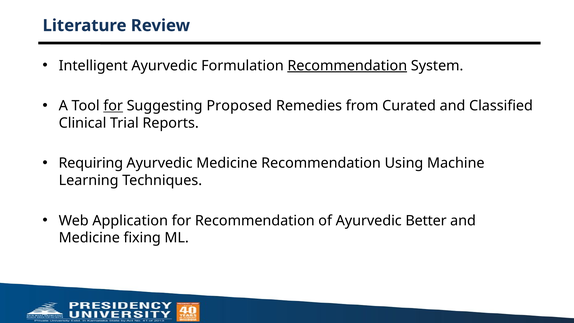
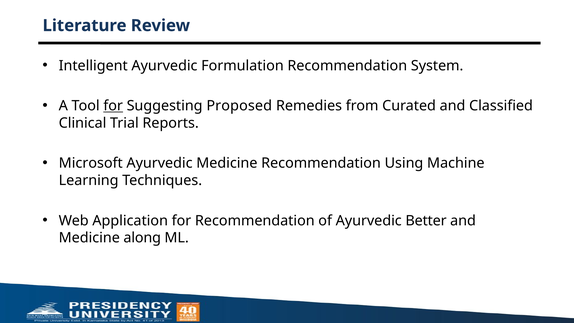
Recommendation at (347, 66) underline: present -> none
Requiring: Requiring -> Microsoft
fixing: fixing -> along
